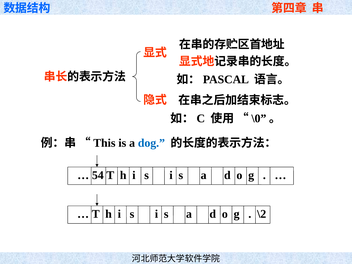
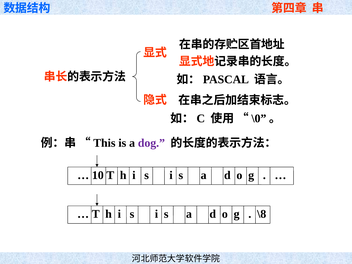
dog colour: blue -> purple
54: 54 -> 10
\2: \2 -> \8
